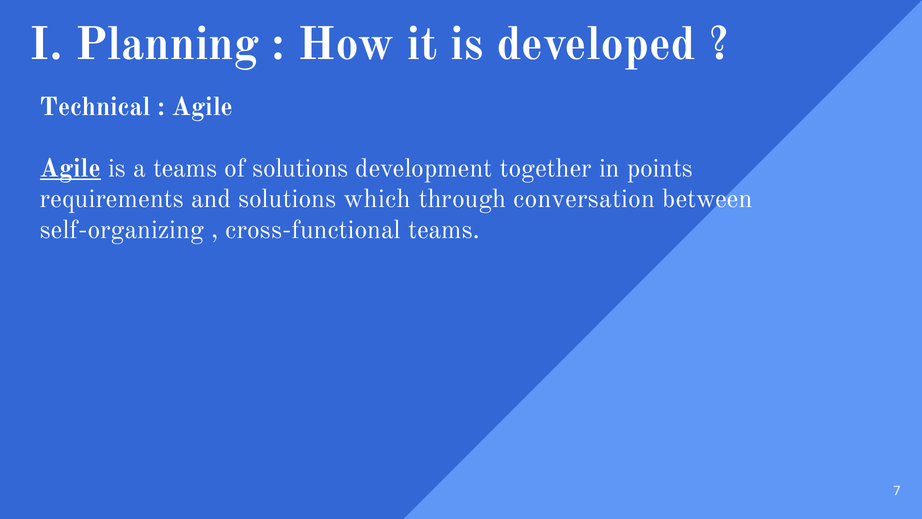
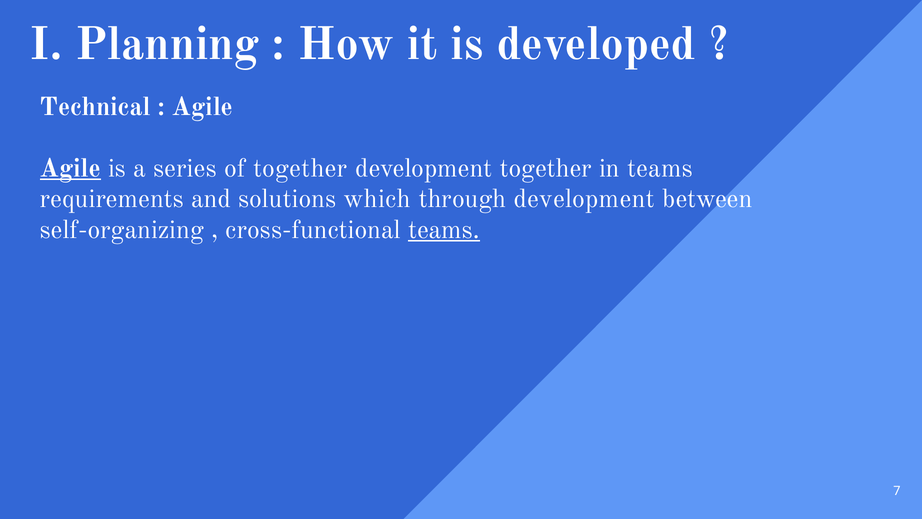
a teams: teams -> series
of solutions: solutions -> together
in points: points -> teams
through conversation: conversation -> development
teams at (444, 229) underline: none -> present
